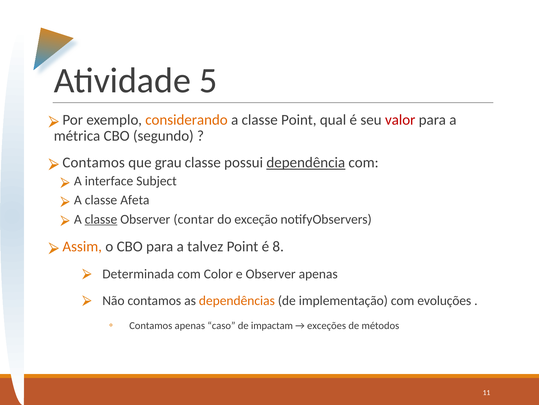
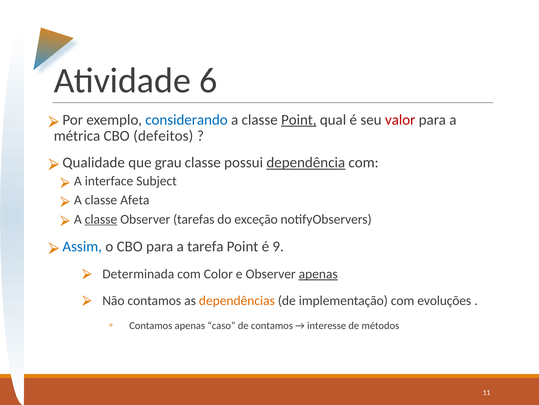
5: 5 -> 6
considerando colour: orange -> blue
Point at (299, 120) underline: none -> present
segundo: segundo -> defeitos
Contamos at (94, 162): Contamos -> Qualidade
contar: contar -> tarefas
Assim colour: orange -> blue
talvez: talvez -> tarefa
8: 8 -> 9
apenas at (318, 273) underline: none -> present
de impactam: impactam -> contamos
exceções: exceções -> interesse
